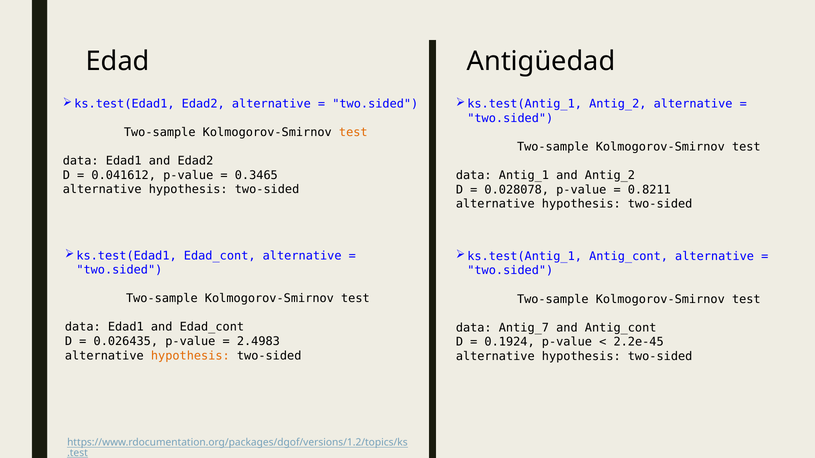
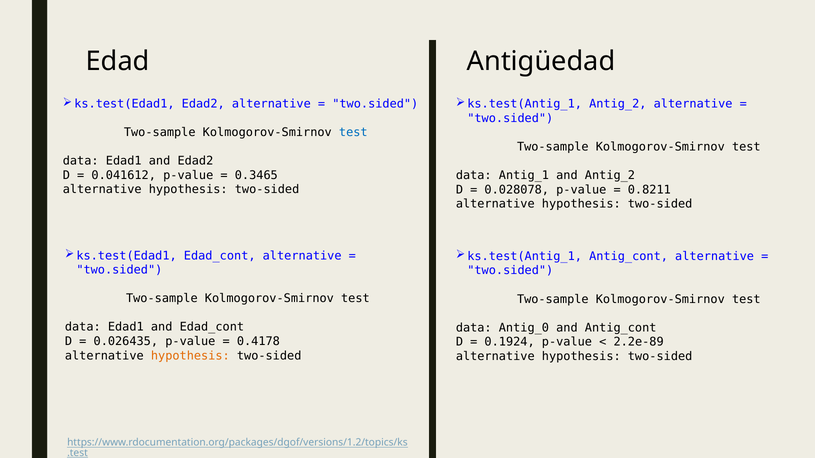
test at (353, 133) colour: orange -> blue
Antig_7: Antig_7 -> Antig_0
2.4983: 2.4983 -> 0.4178
2.2e-45: 2.2e-45 -> 2.2e-89
